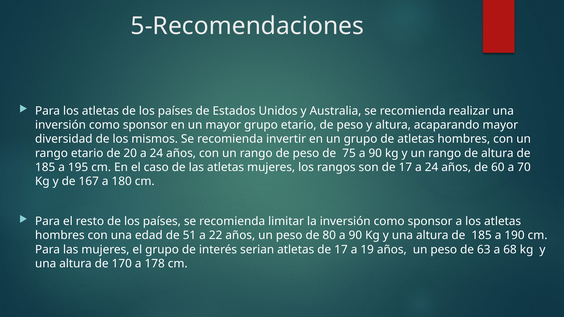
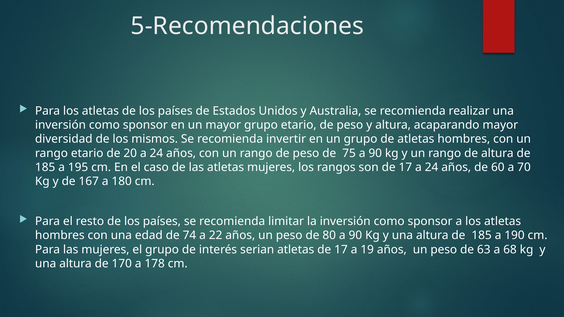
51: 51 -> 74
